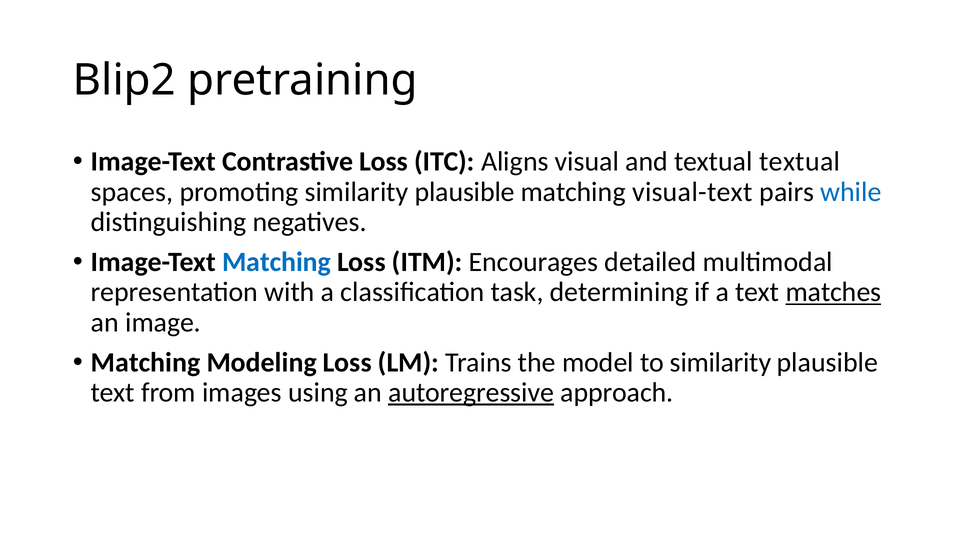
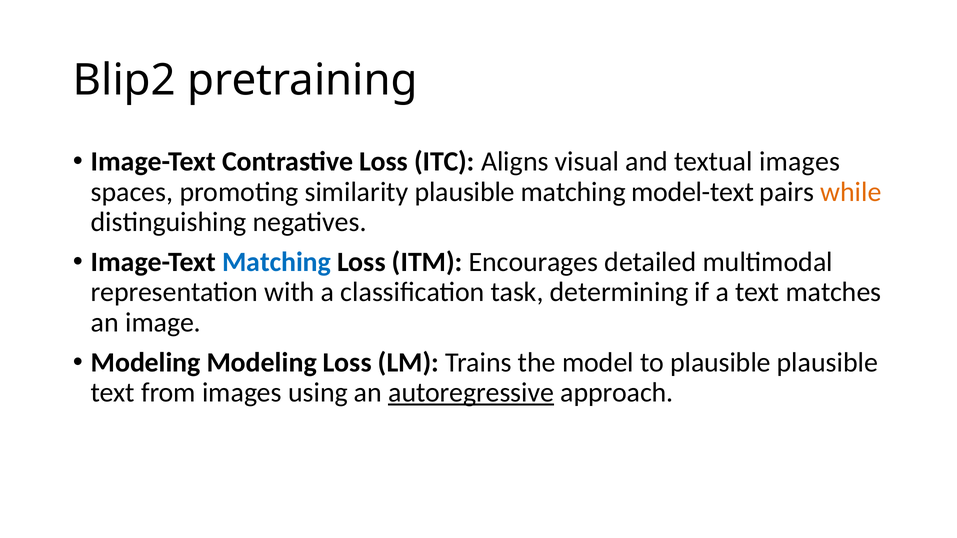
textual textual: textual -> images
visual-text: visual-text -> model-text
while colour: blue -> orange
matches underline: present -> none
Matching at (146, 363): Matching -> Modeling
to similarity: similarity -> plausible
